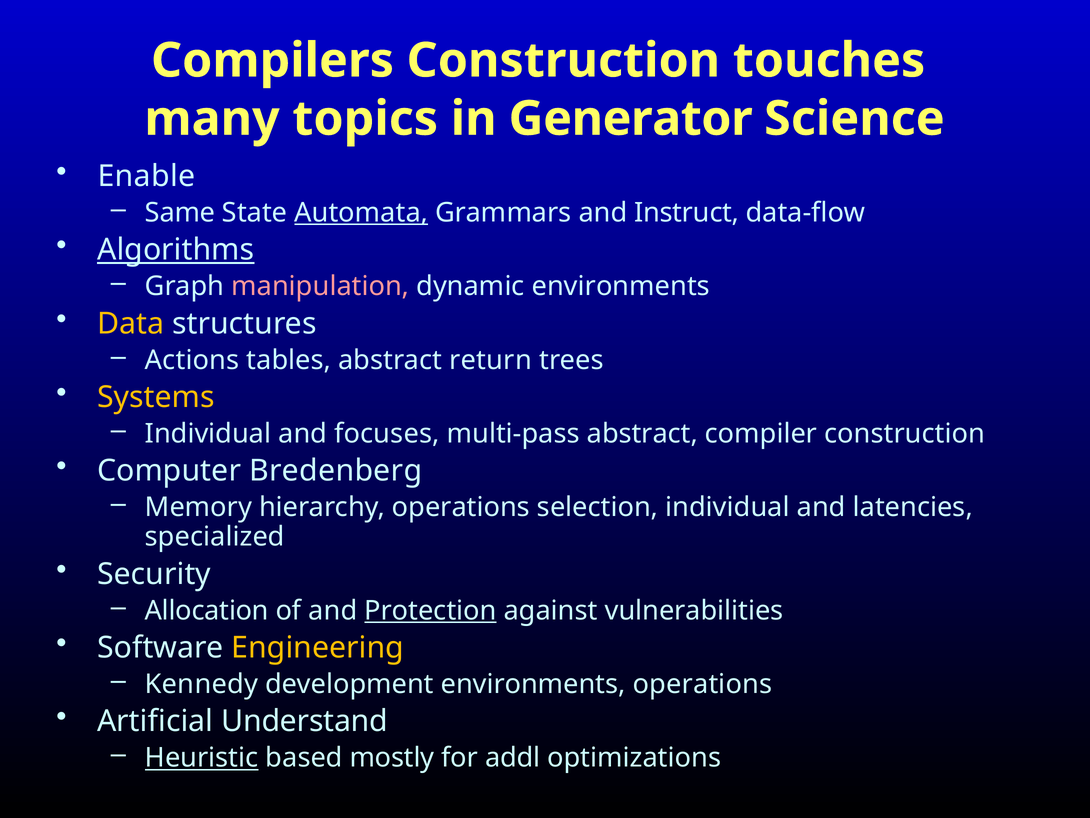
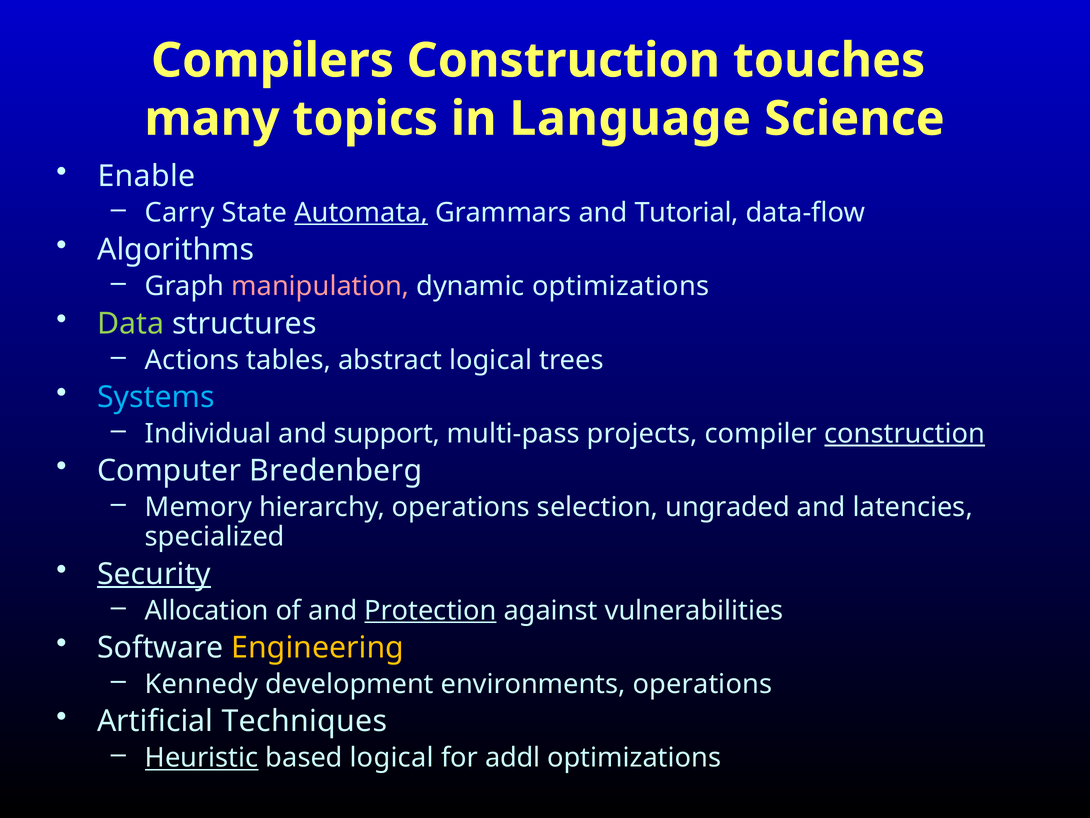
Generator: Generator -> Language
Same: Same -> Carry
Instruct: Instruct -> Tutorial
Algorithms underline: present -> none
dynamic environments: environments -> optimizations
Data colour: yellow -> light green
abstract return: return -> logical
Systems colour: yellow -> light blue
focuses: focuses -> support
multi-pass abstract: abstract -> projects
construction at (905, 433) underline: none -> present
selection individual: individual -> ungraded
Security underline: none -> present
Understand: Understand -> Techniques
based mostly: mostly -> logical
